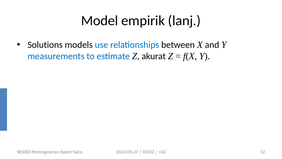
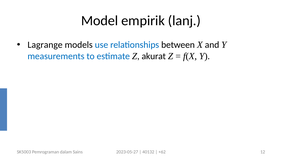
Solutions: Solutions -> Lagrange
